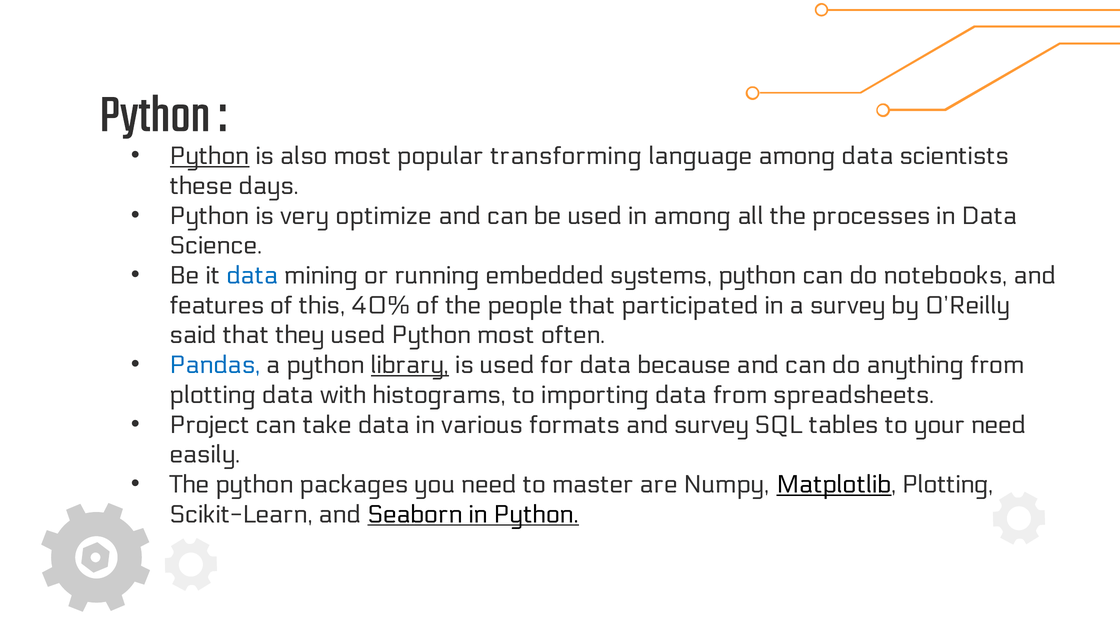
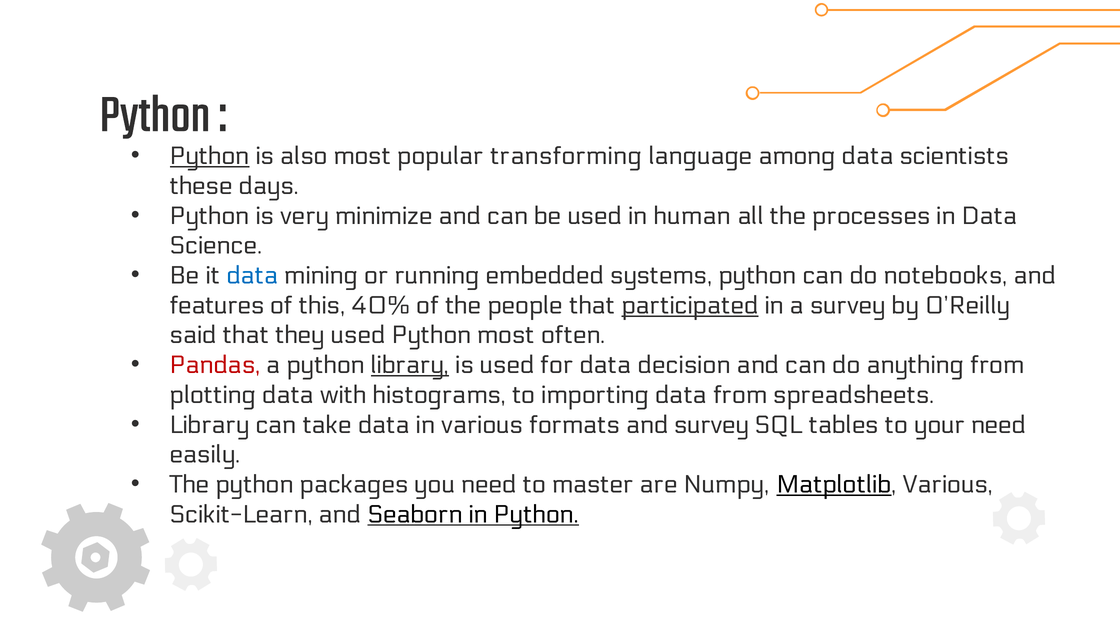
optimize: optimize -> minimize
in among: among -> human
participated underline: none -> present
Pandas colour: blue -> red
because: because -> decision
Project at (210, 425): Project -> Library
Matplotlib Plotting: Plotting -> Various
